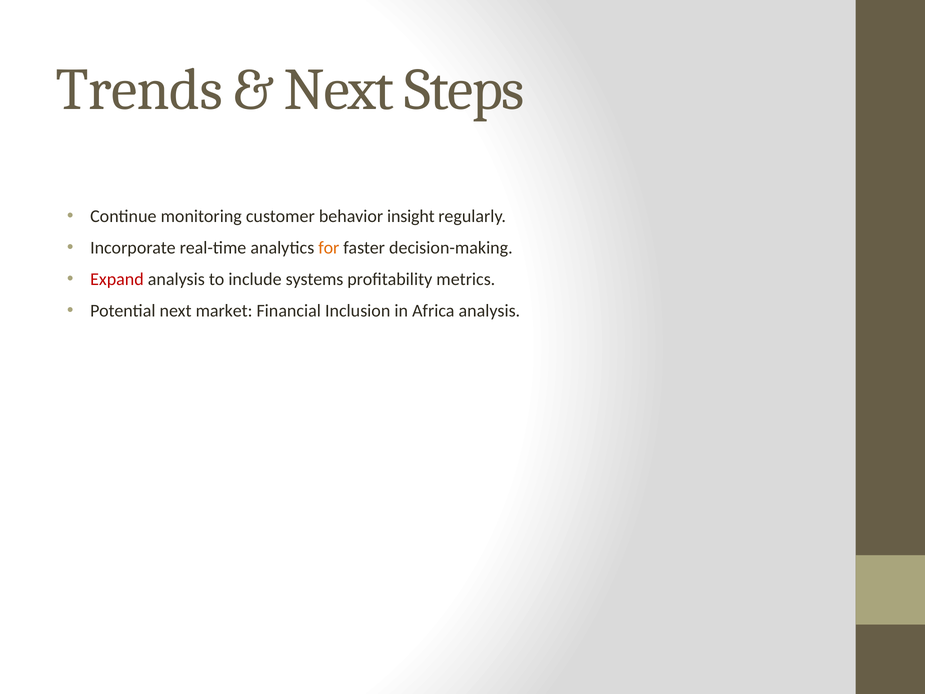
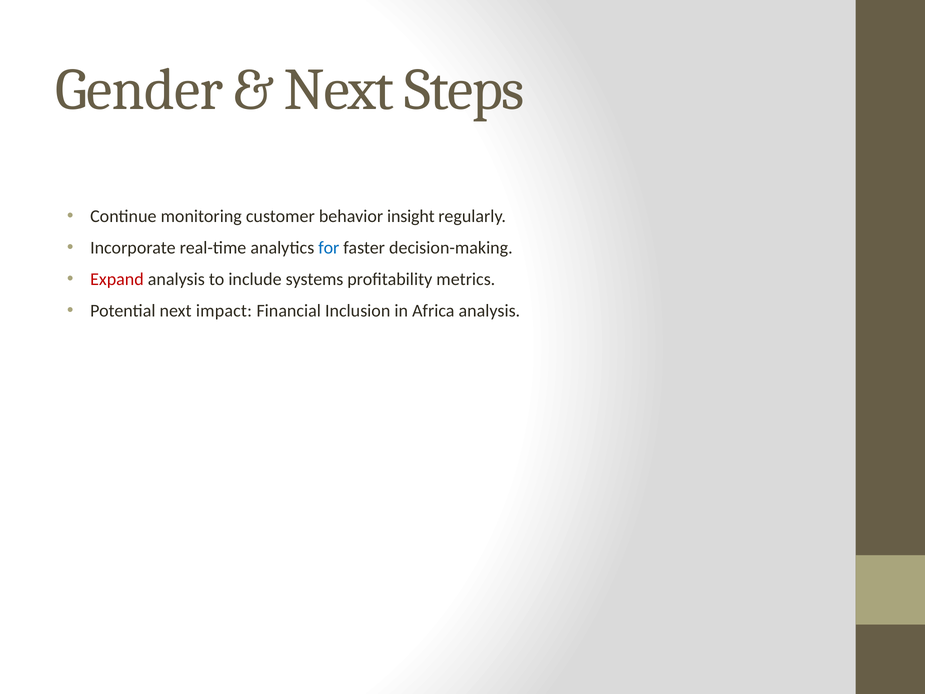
Trends: Trends -> Gender
for colour: orange -> blue
market: market -> impact
